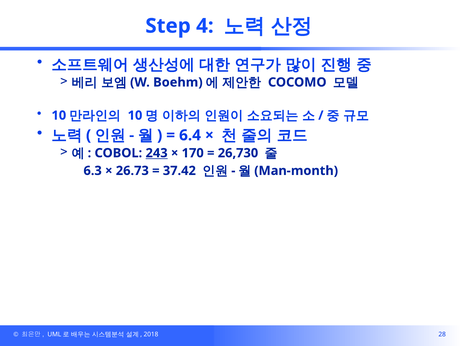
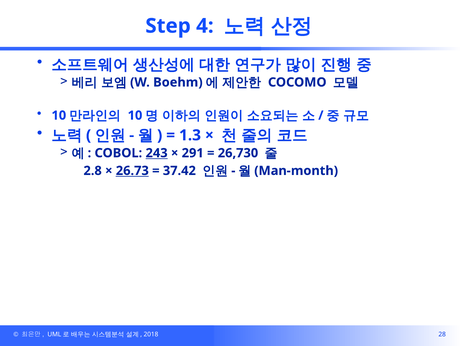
6.4: 6.4 -> 1.3
170: 170 -> 291
6.3: 6.3 -> 2.8
26.73 underline: none -> present
